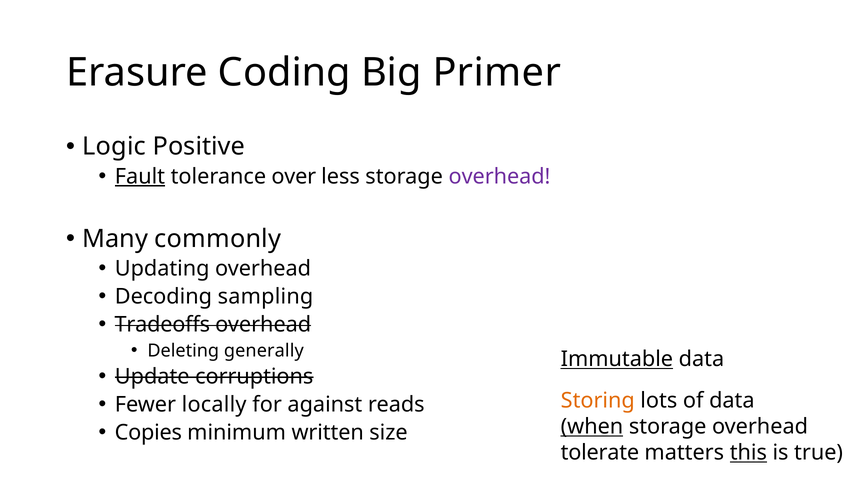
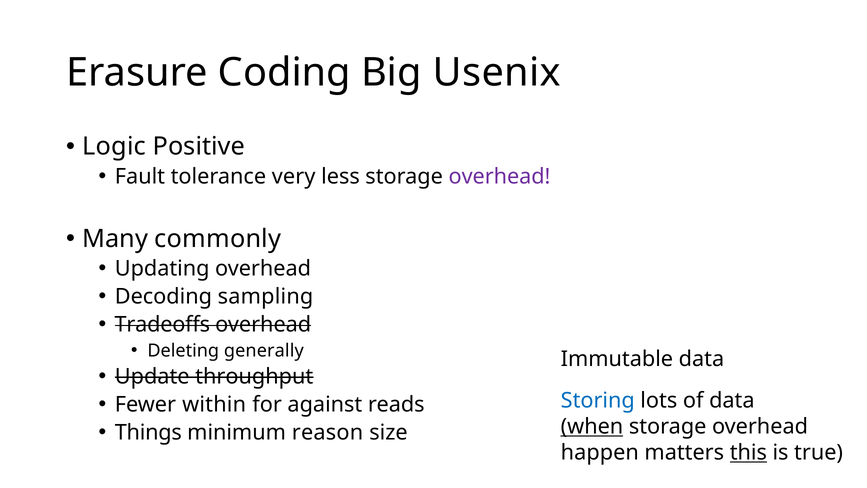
Primer: Primer -> Usenix
Fault underline: present -> none
over: over -> very
Immutable underline: present -> none
corruptions: corruptions -> throughput
locally: locally -> within
Storing colour: orange -> blue
Copies: Copies -> Things
written: written -> reason
tolerate: tolerate -> happen
